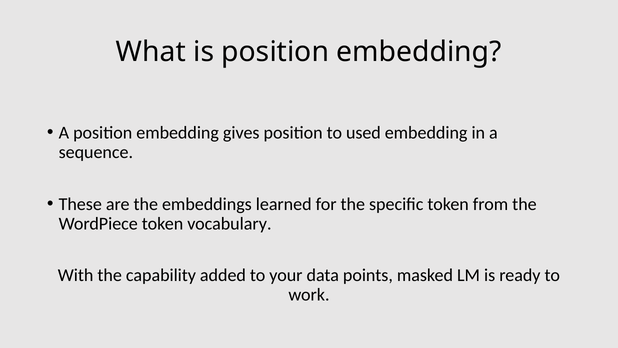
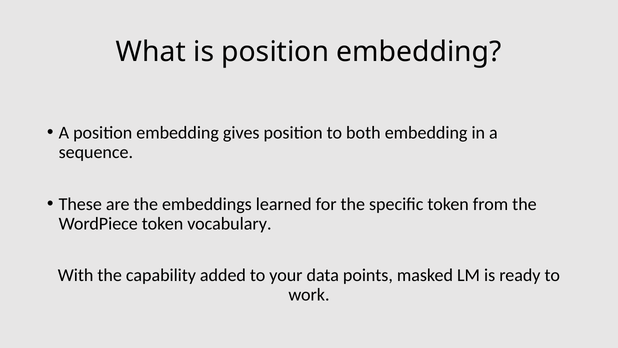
used: used -> both
